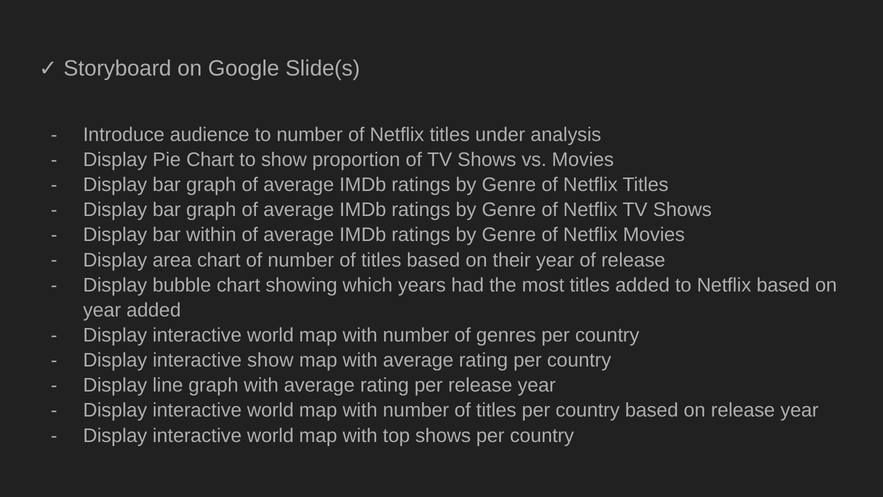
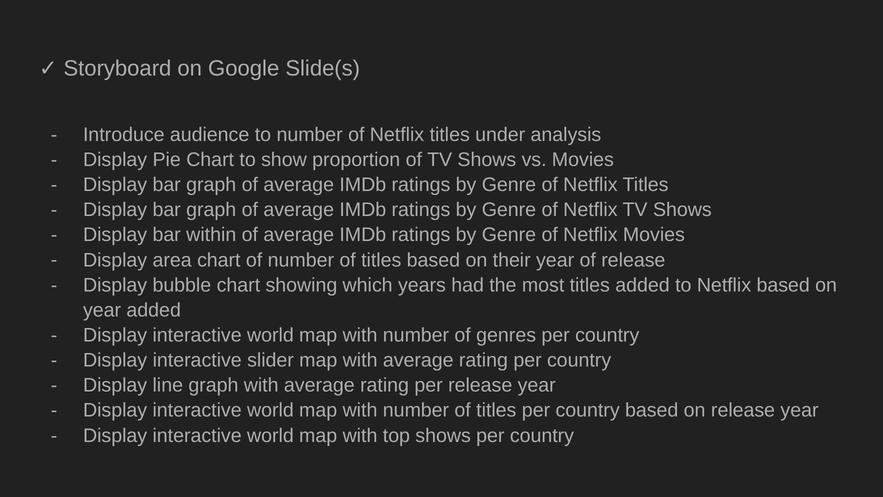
interactive show: show -> slider
